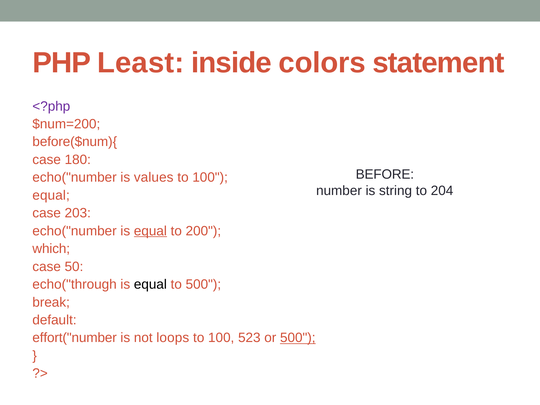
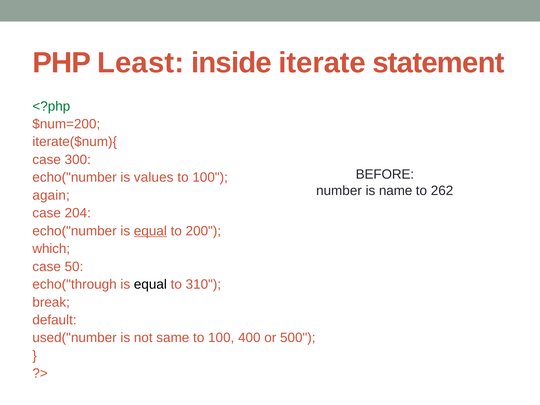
colors: colors -> iterate
<?php colour: purple -> green
before($num){: before($num){ -> iterate($num){
180: 180 -> 300
string: string -> name
204: 204 -> 262
equal at (51, 195): equal -> again
203: 203 -> 204
to 500: 500 -> 310
effort("number: effort("number -> used("number
loops: loops -> same
523: 523 -> 400
500 at (298, 338) underline: present -> none
